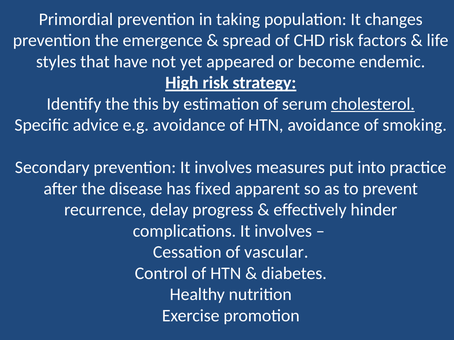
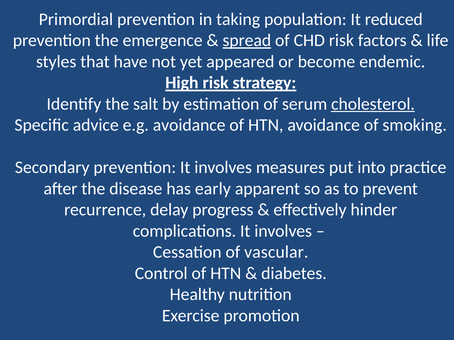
changes: changes -> reduced
spread underline: none -> present
this: this -> salt
fixed: fixed -> early
